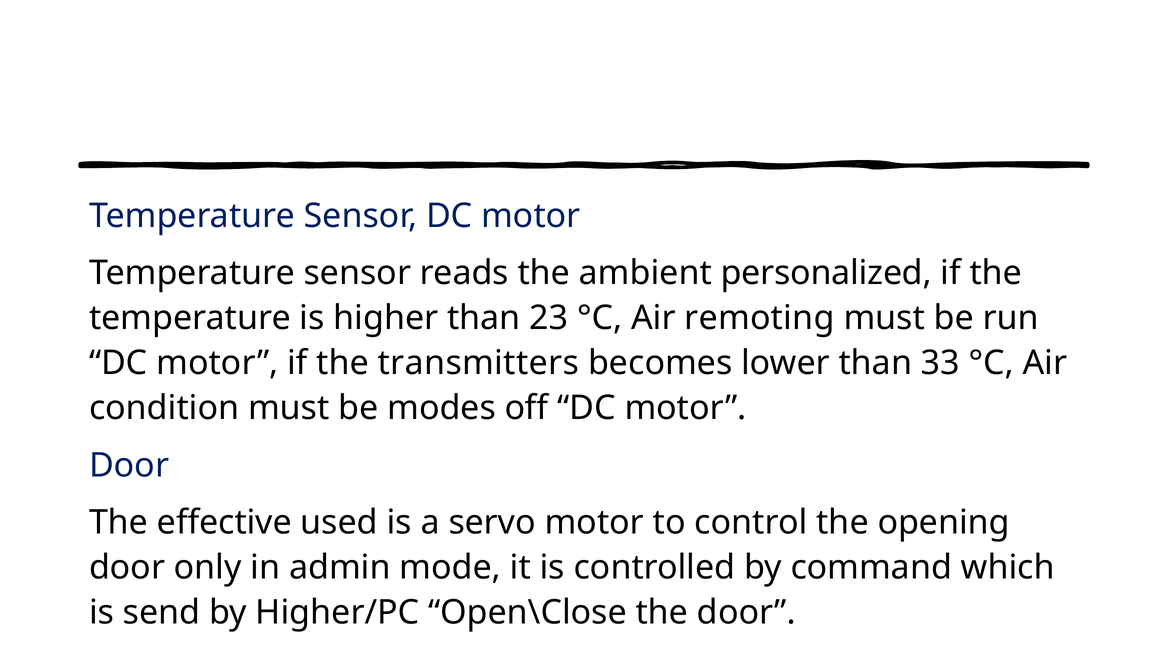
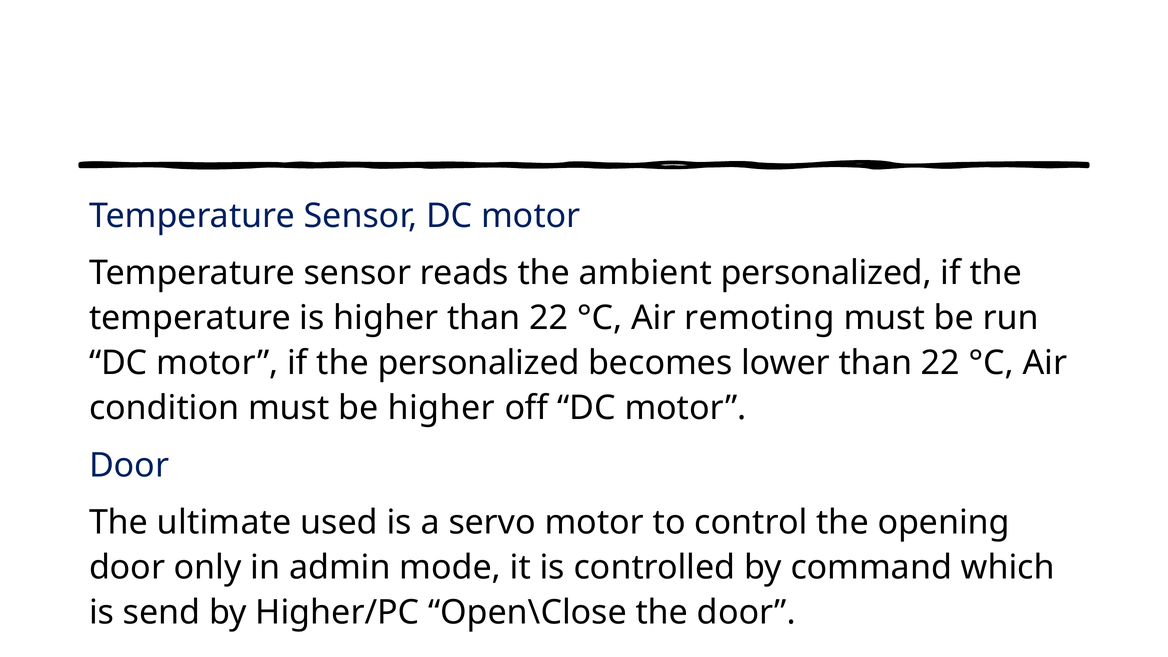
higher than 23: 23 -> 22
the transmitters: transmitters -> personalized
lower than 33: 33 -> 22
be modes: modes -> higher
effective: effective -> ultimate
